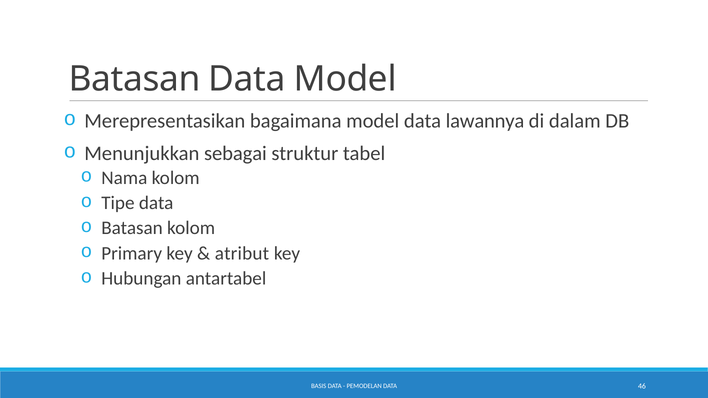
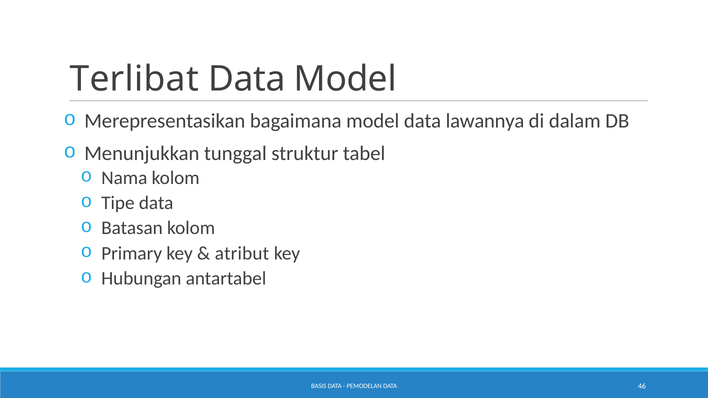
Batasan at (135, 79): Batasan -> Terlibat
sebagai: sebagai -> tunggal
